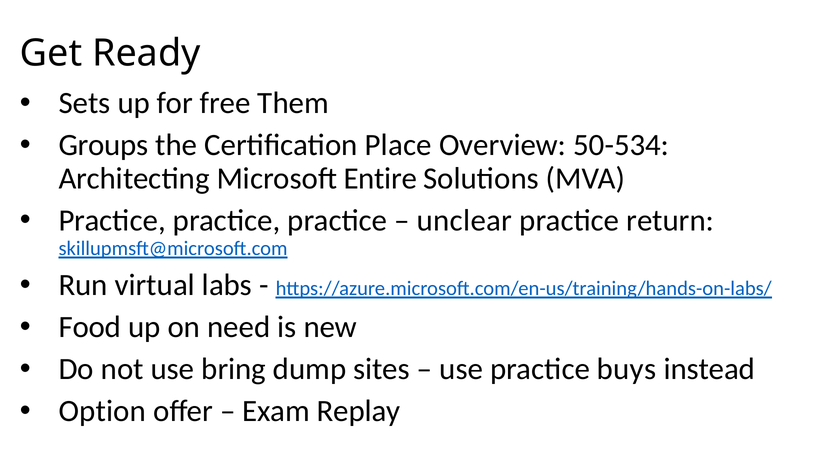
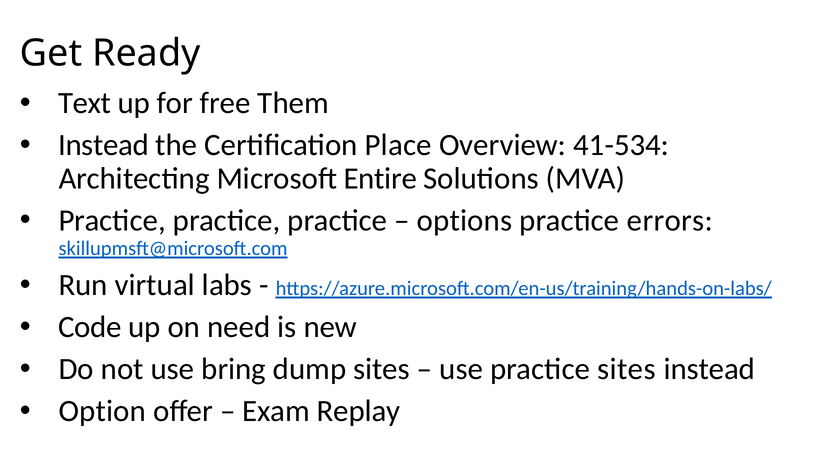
Sets: Sets -> Text
Groups at (104, 145): Groups -> Instead
50-534: 50-534 -> 41-534
unclear: unclear -> options
return: return -> errors
Food: Food -> Code
practice buys: buys -> sites
